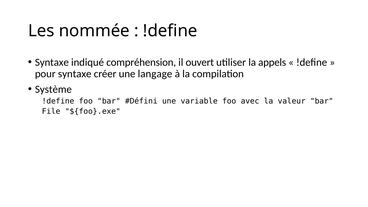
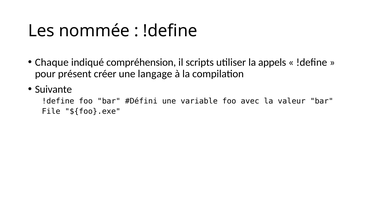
Syntaxe at (52, 62): Syntaxe -> Chaque
ouvert: ouvert -> scripts
pour syntaxe: syntaxe -> présent
Système: Système -> Suivante
